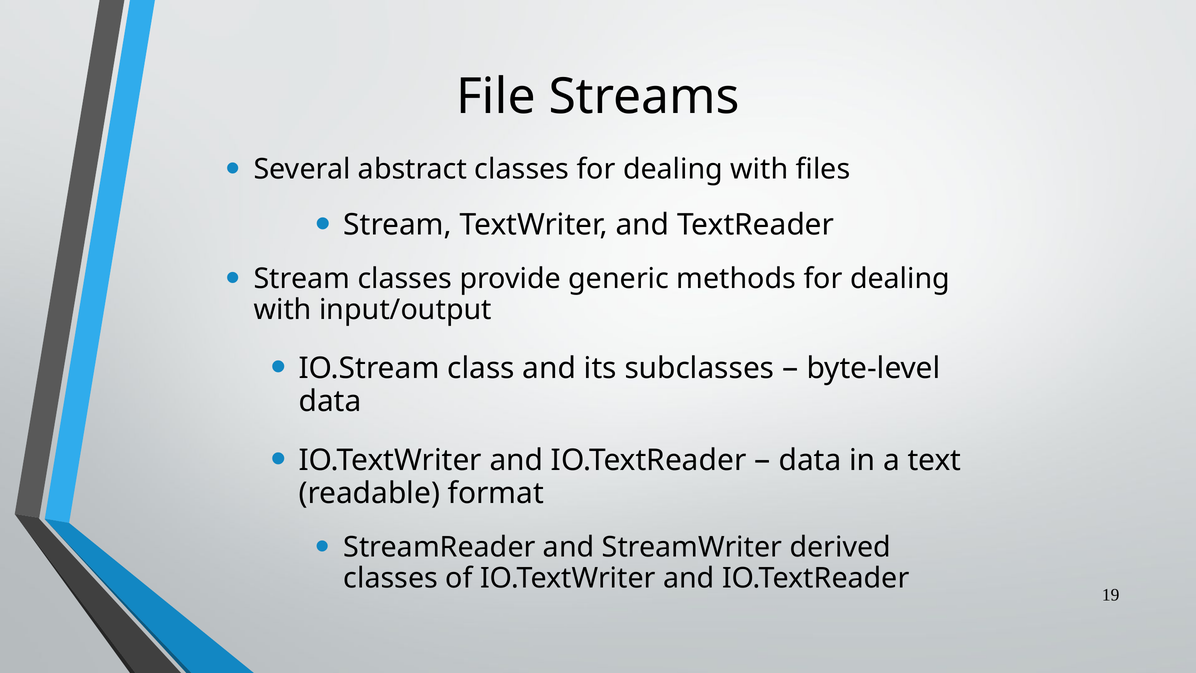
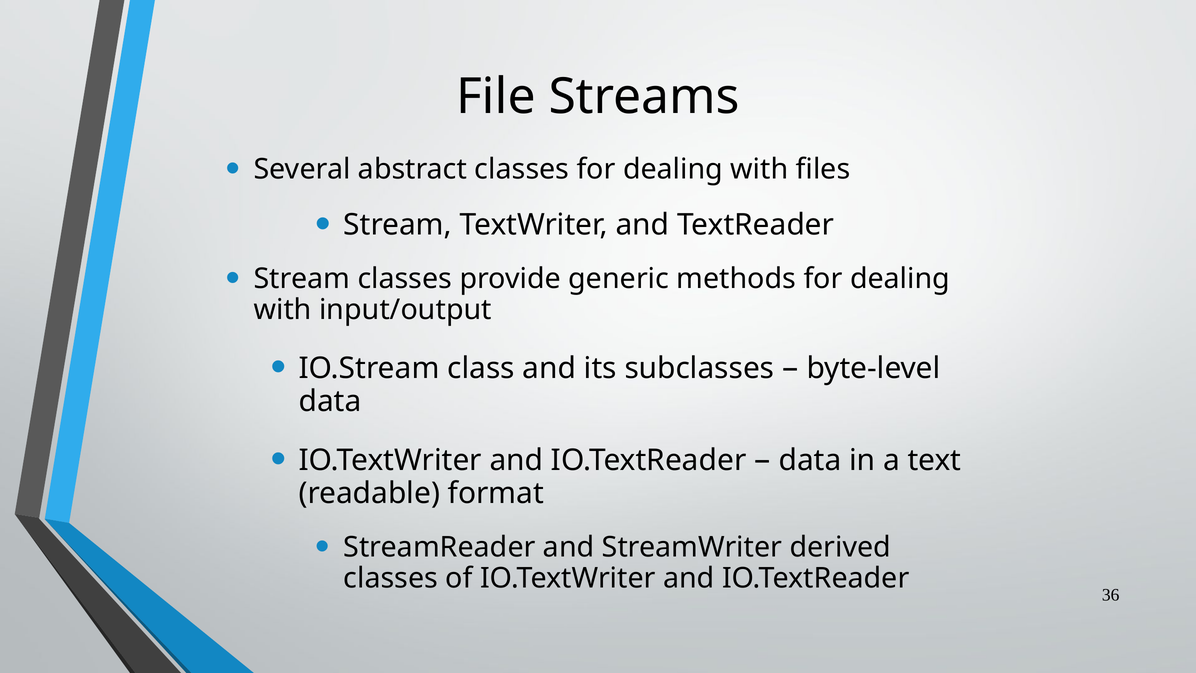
19: 19 -> 36
